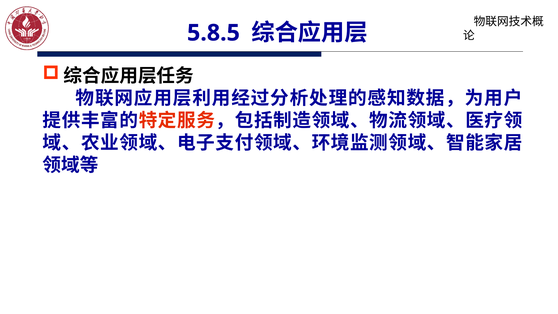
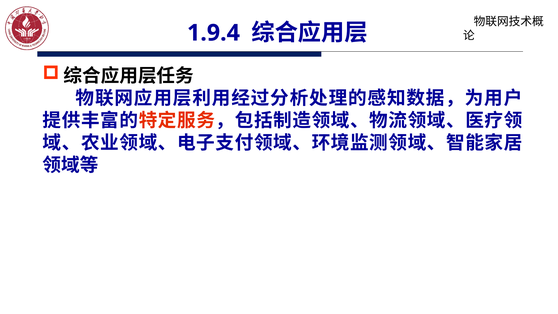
5.8.5: 5.8.5 -> 1.9.4
